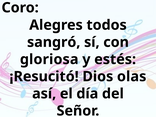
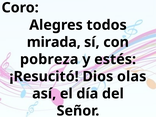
sangró: sangró -> mirada
gloriosa: gloriosa -> pobreza
